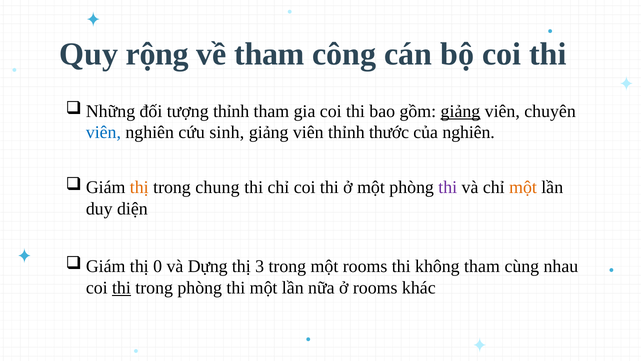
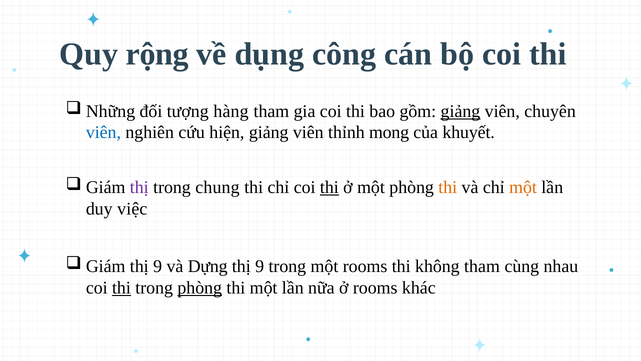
về tham: tham -> dụng
tượng thỉnh: thỉnh -> hàng
sinh: sinh -> hiện
thước: thước -> mong
của nghiên: nghiên -> khuyết
thị at (139, 187) colour: orange -> purple
thi at (329, 187) underline: none -> present
thi at (448, 187) colour: purple -> orange
diện: diện -> việc
0 at (158, 266): 0 -> 9
3 at (260, 266): 3 -> 9
phòng at (200, 287) underline: none -> present
